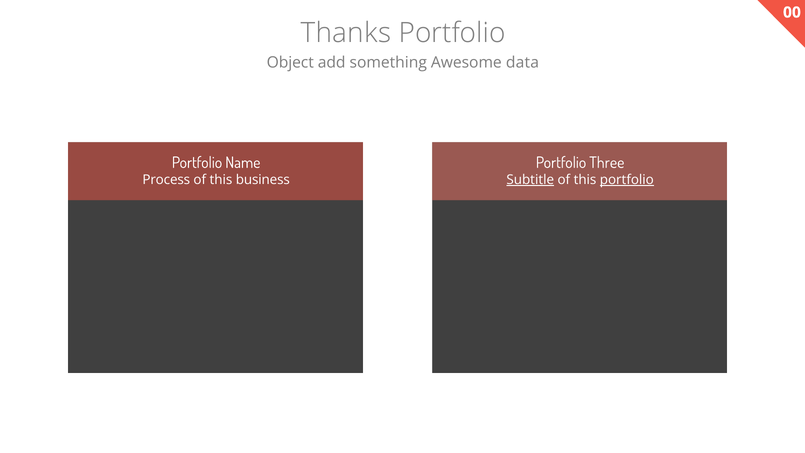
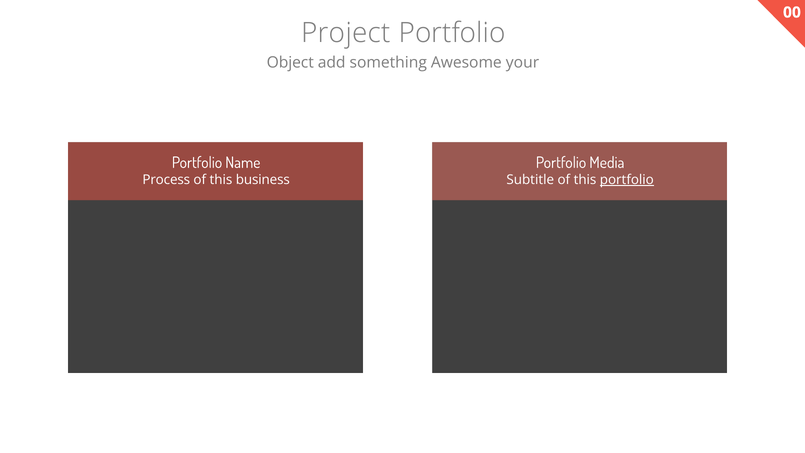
Thanks: Thanks -> Project
data: data -> your
Three: Three -> Media
Subtitle underline: present -> none
